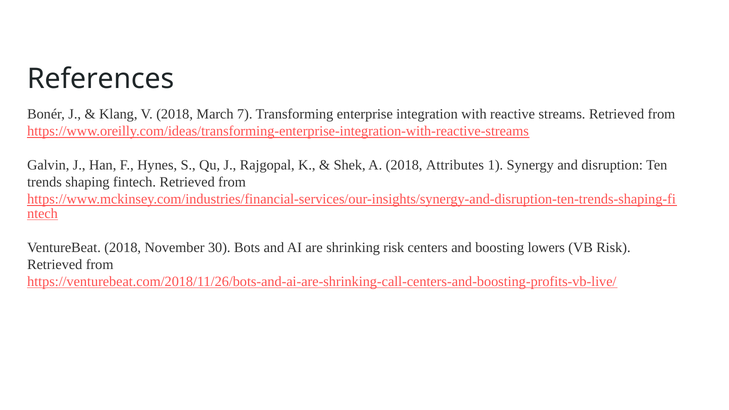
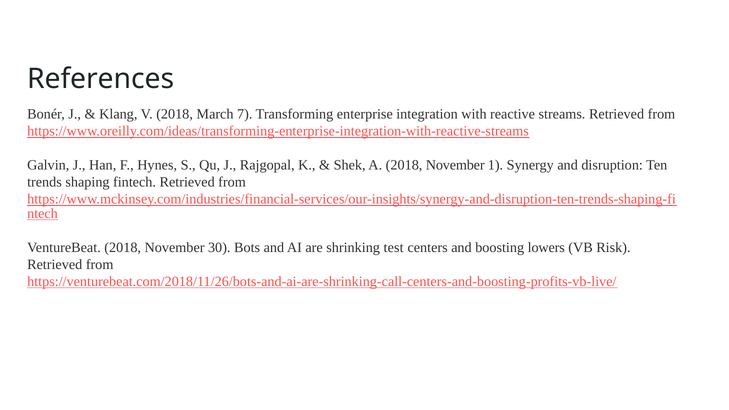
A 2018 Attributes: Attributes -> November
shrinking risk: risk -> test
